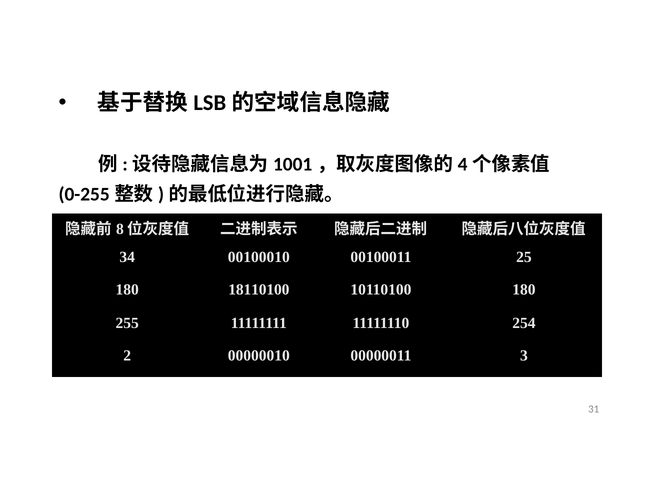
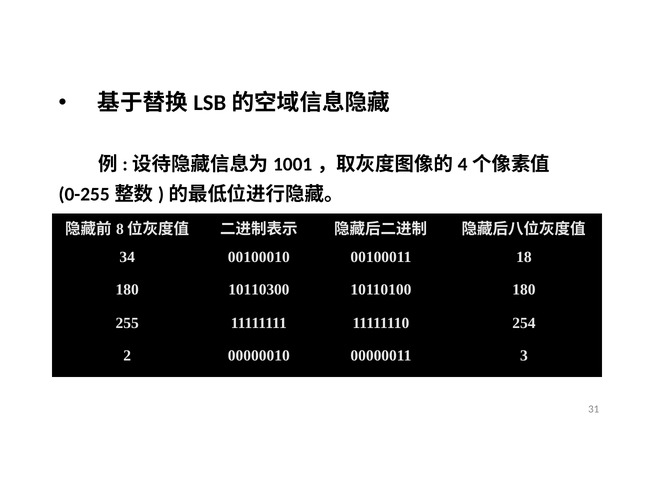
25: 25 -> 18
18110100: 18110100 -> 10110300
